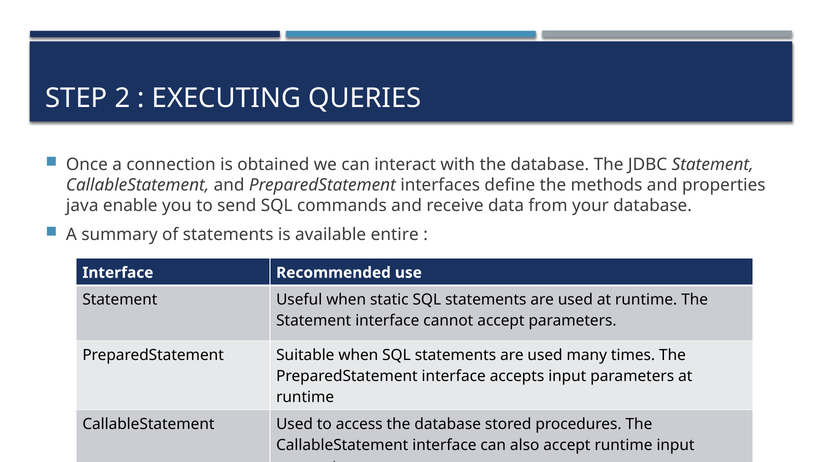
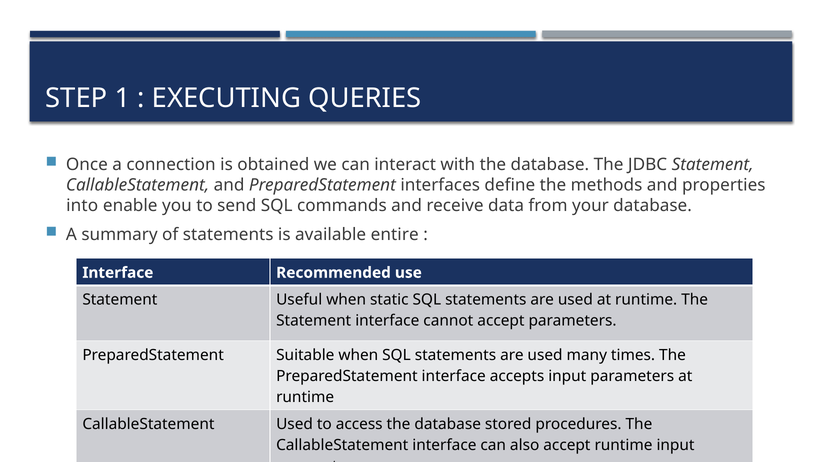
2: 2 -> 1
java: java -> into
